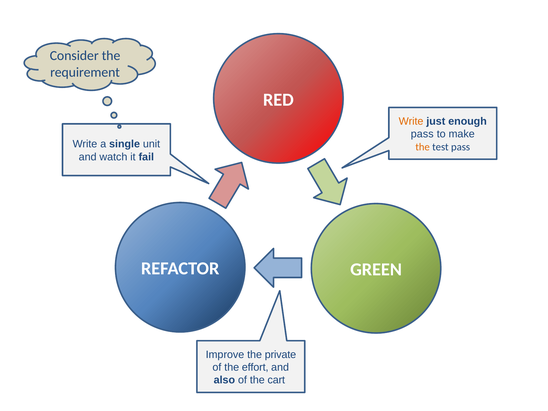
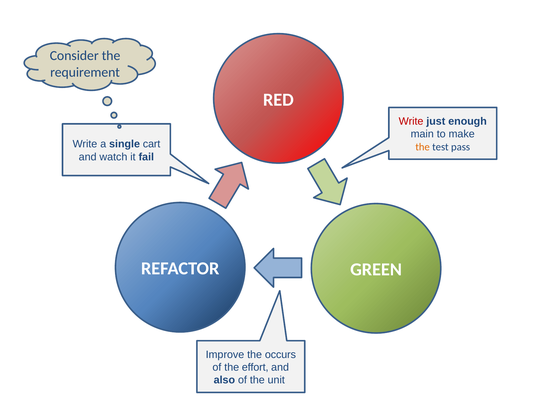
Write at (411, 121) colour: orange -> red
pass at (422, 134): pass -> main
unit: unit -> cart
private: private -> occurs
cart: cart -> unit
